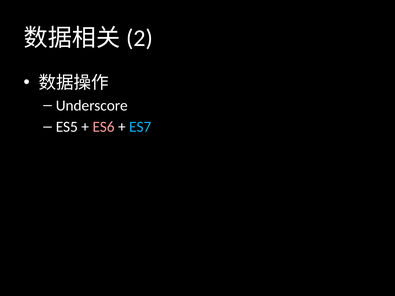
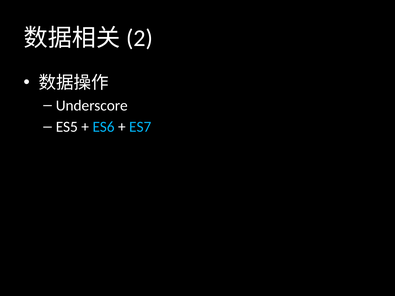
ES6 colour: pink -> light blue
